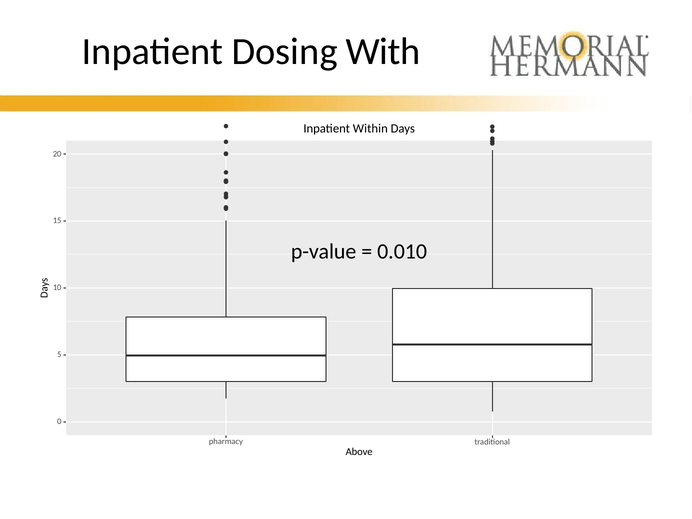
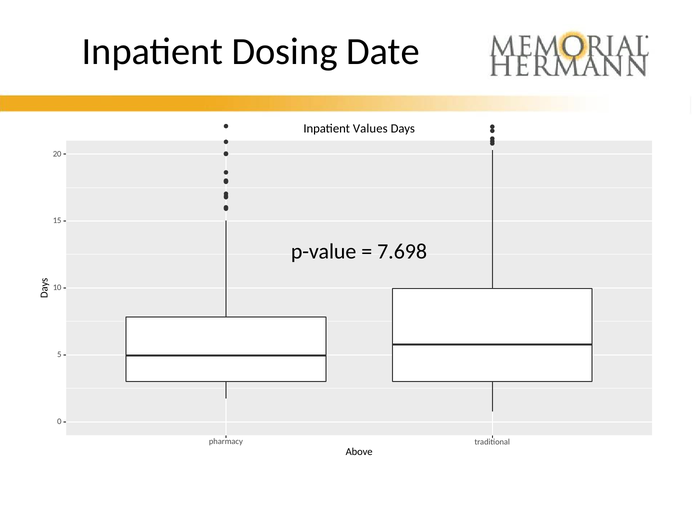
With: With -> Date
Within: Within -> Values
0.010: 0.010 -> 7.698
